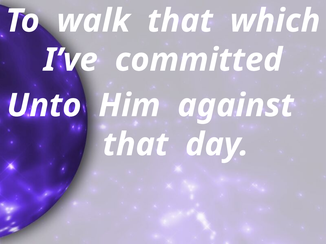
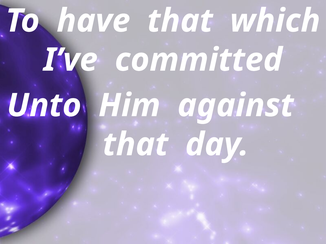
walk: walk -> have
